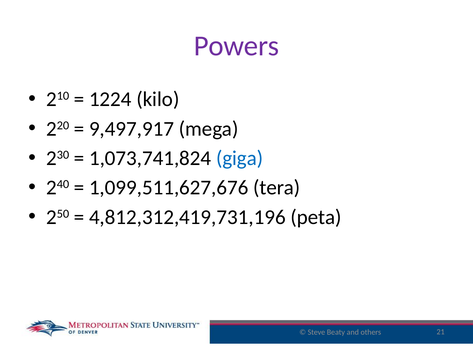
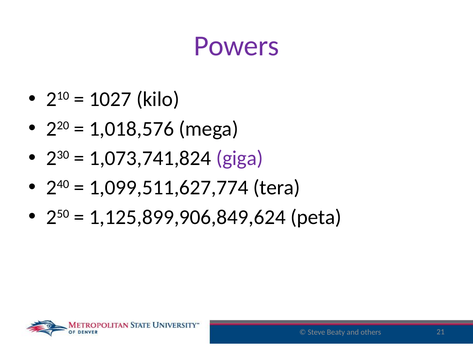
1224: 1224 -> 1027
9,497,917: 9,497,917 -> 1,018,576
giga colour: blue -> purple
1,099,511,627,676: 1,099,511,627,676 -> 1,099,511,627,774
4,812,312,419,731,196: 4,812,312,419,731,196 -> 1,125,899,906,849,624
